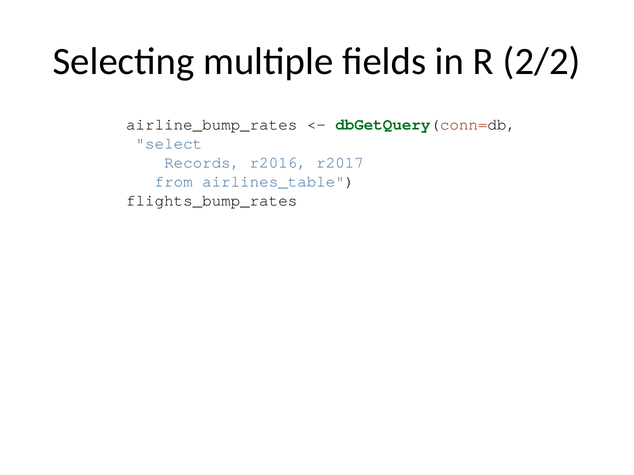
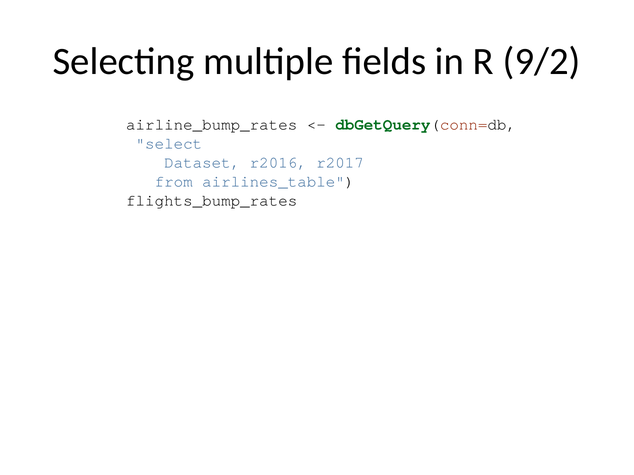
2/2: 2/2 -> 9/2
Records: Records -> Dataset
